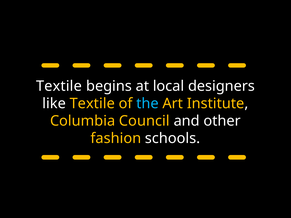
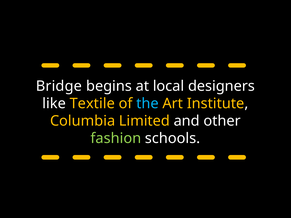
Textile at (59, 86): Textile -> Bridge
Council: Council -> Limited
fashion colour: yellow -> light green
